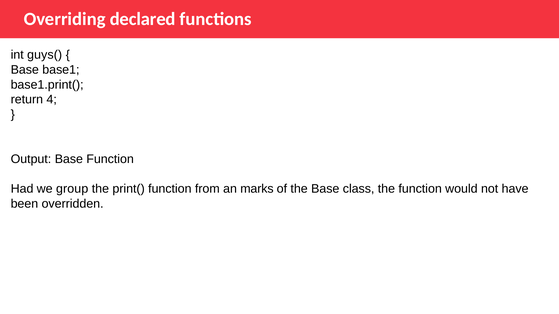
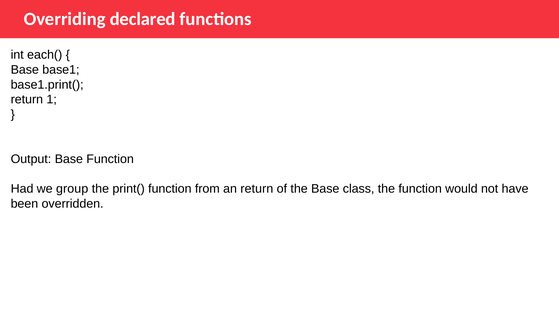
guys(: guys( -> each(
4: 4 -> 1
an marks: marks -> return
